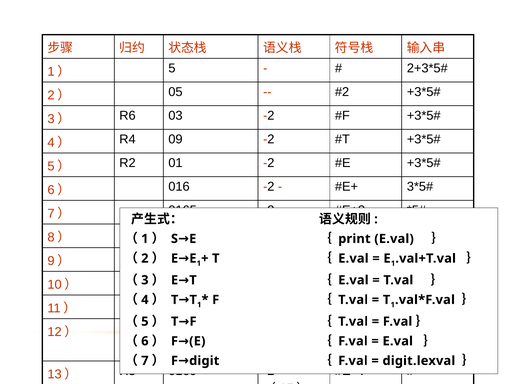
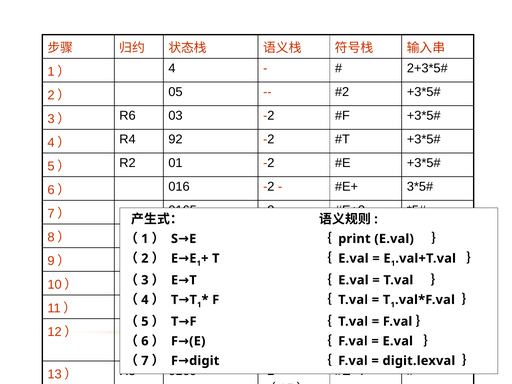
1） 5: 5 -> 4
09: 09 -> 92
